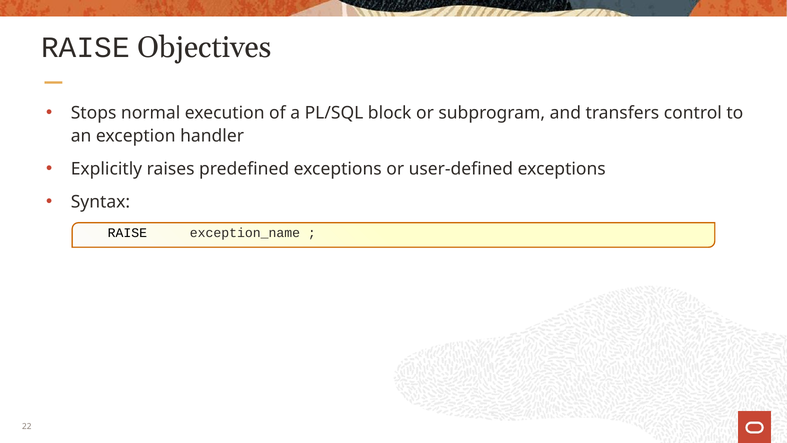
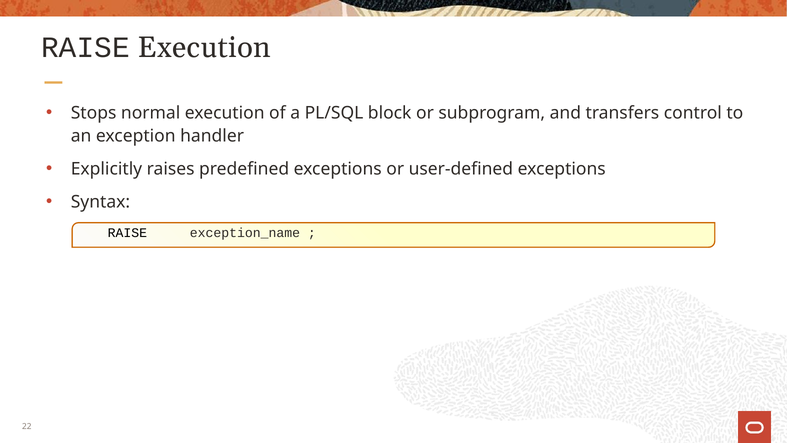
RAISE Objectives: Objectives -> Execution
